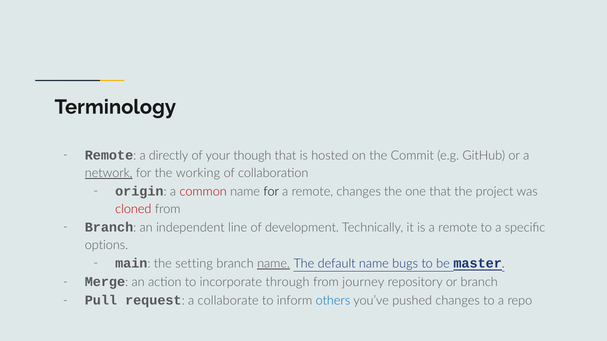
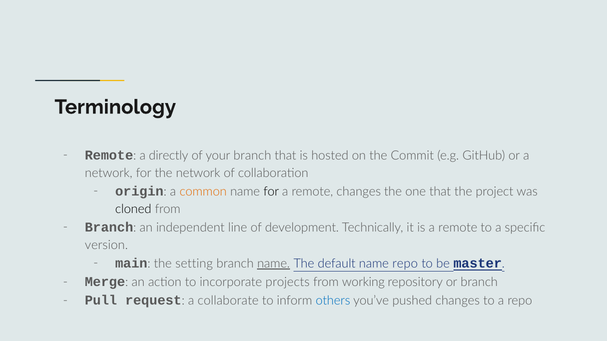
your though: though -> branch
network at (109, 173) underline: present -> none
the working: working -> network
common colour: red -> orange
cloned colour: red -> black
options: options -> version
name bugs: bugs -> repo
through: through -> projects
journey: journey -> working
